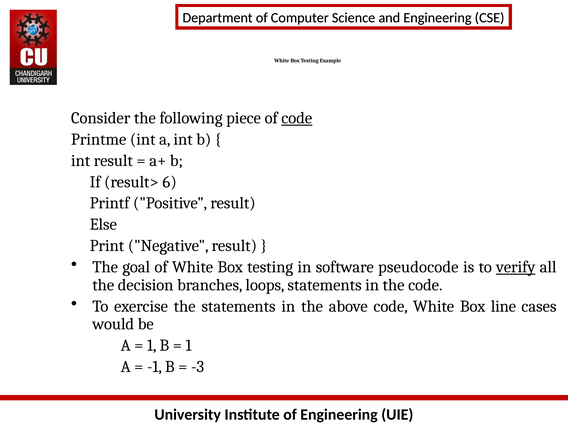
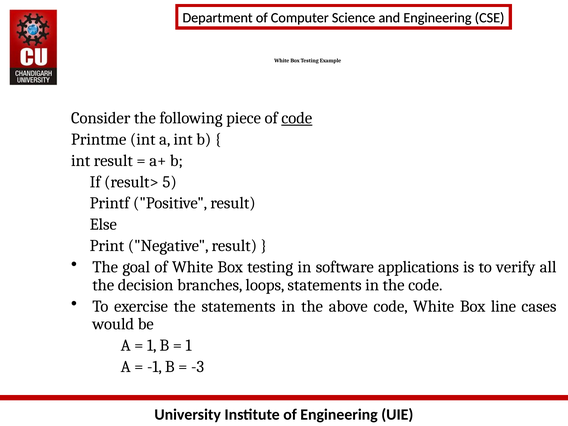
6: 6 -> 5
pseudocode: pseudocode -> applications
verify underline: present -> none
